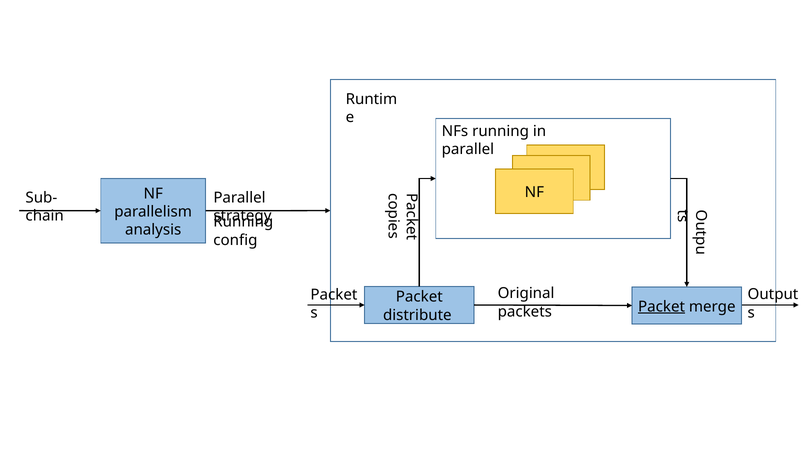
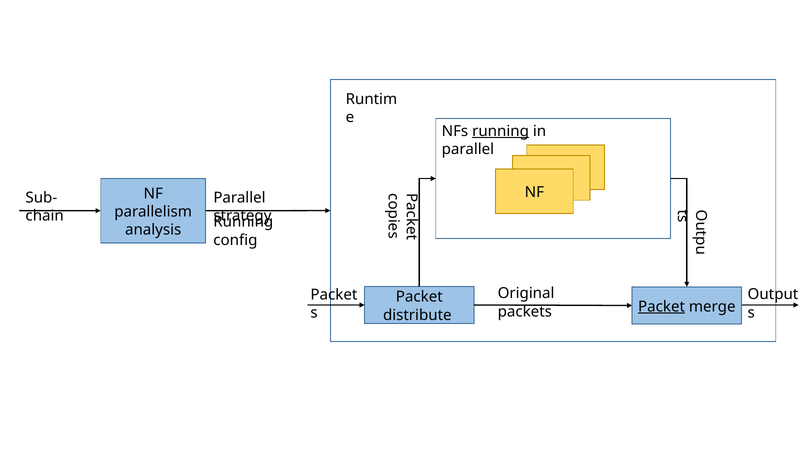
running at (501, 131) underline: none -> present
